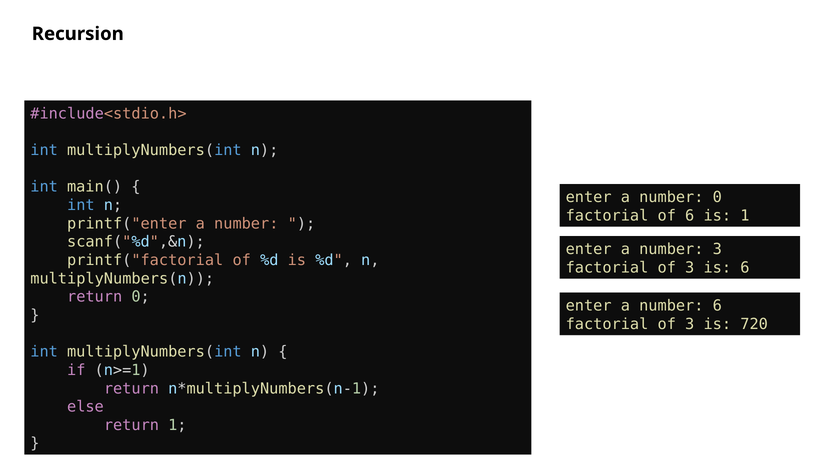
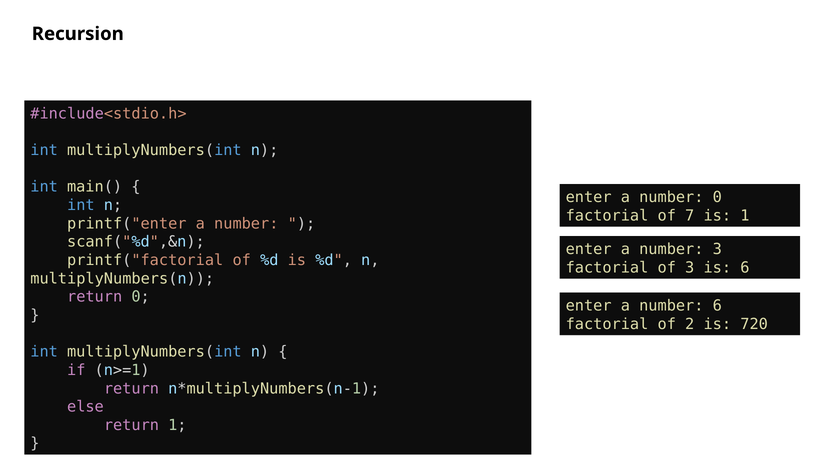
of 6: 6 -> 7
3 at (690, 324): 3 -> 2
